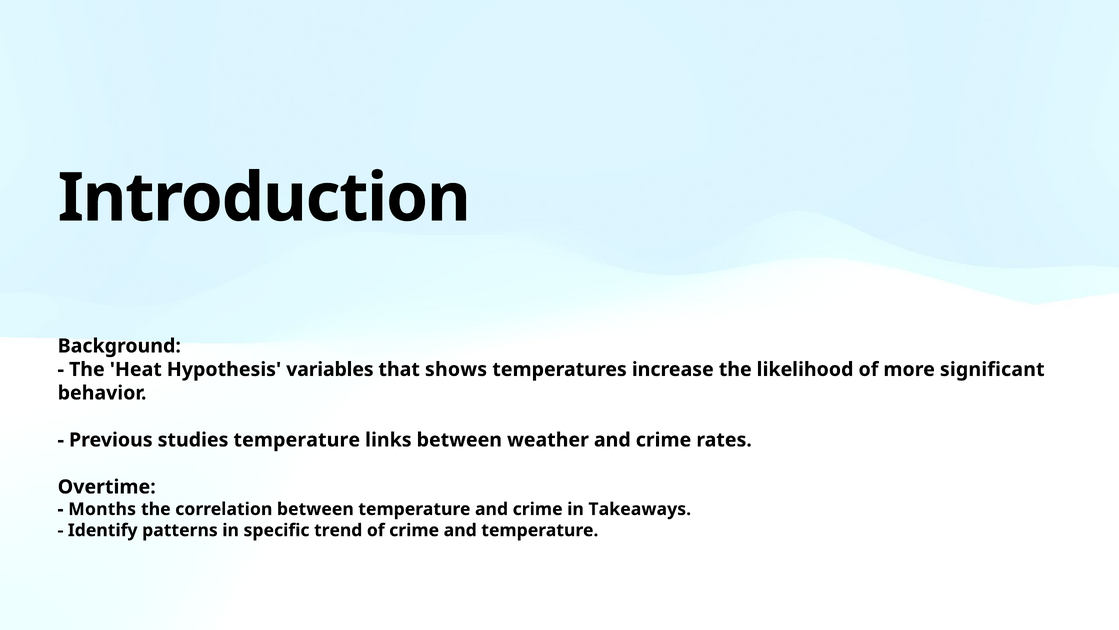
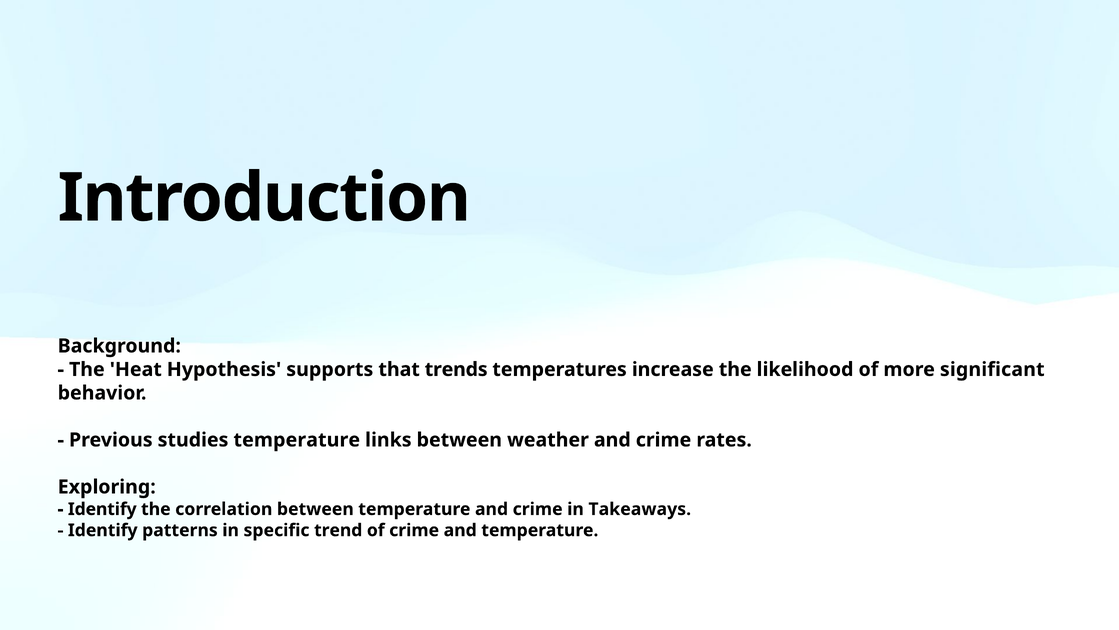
variables: variables -> supports
shows: shows -> trends
Overtime: Overtime -> Exploring
Months at (102, 509): Months -> Identify
